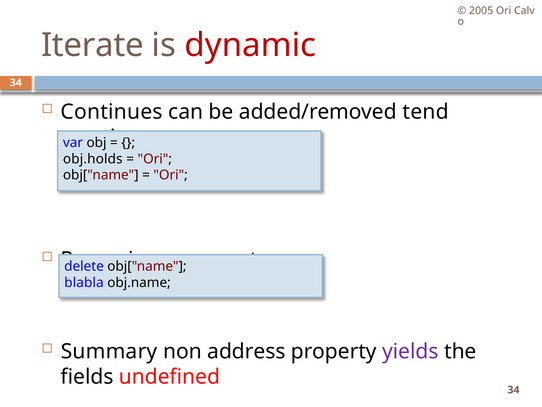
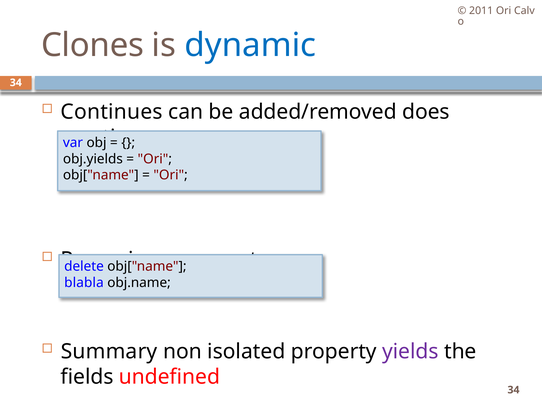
2005: 2005 -> 2011
Iterate: Iterate -> Clones
dynamic colour: red -> blue
tend: tend -> does
obj.holds: obj.holds -> obj.yields
address: address -> isolated
